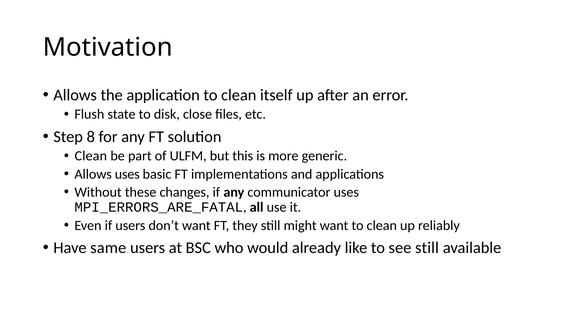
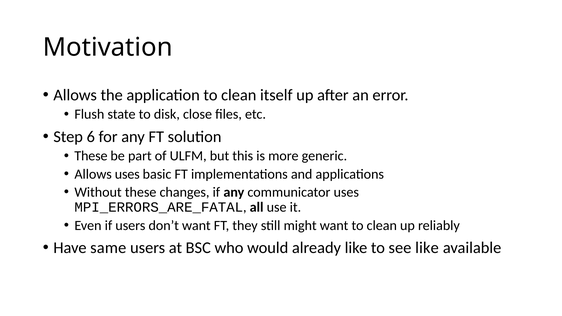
8: 8 -> 6
Clean at (91, 156): Clean -> These
see still: still -> like
